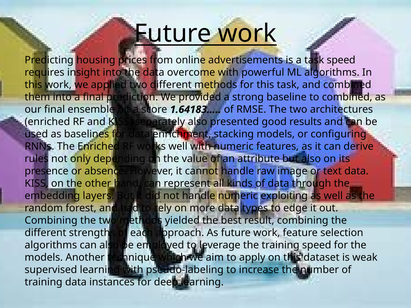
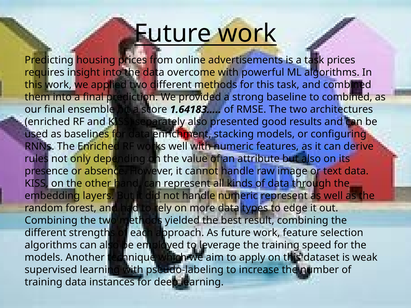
task speed: speed -> prices
numeric exploiting: exploiting -> represent
